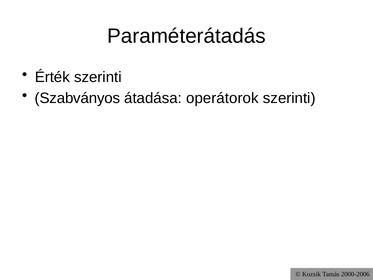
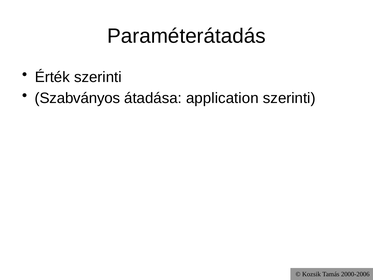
operátorok: operátorok -> application
